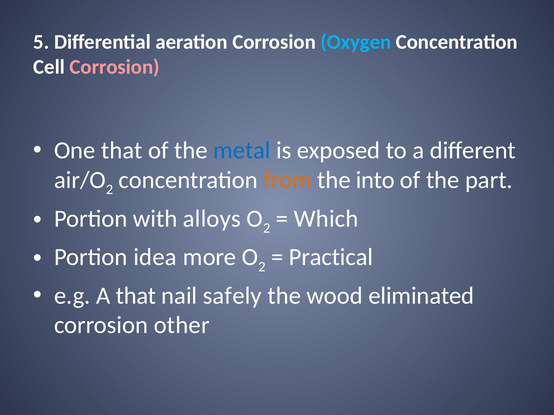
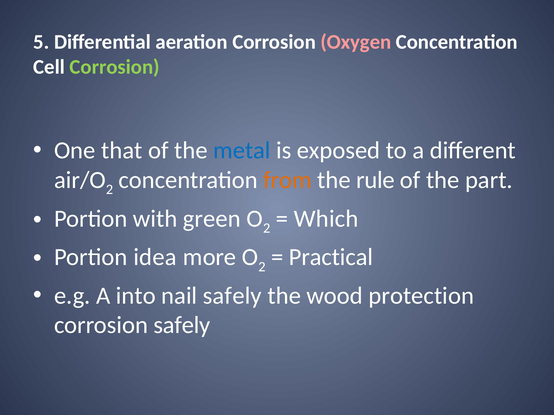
Oxygen colour: light blue -> pink
Corrosion at (115, 67) colour: pink -> light green
into: into -> rule
alloys: alloys -> green
A that: that -> into
eliminated: eliminated -> protection
corrosion other: other -> safely
